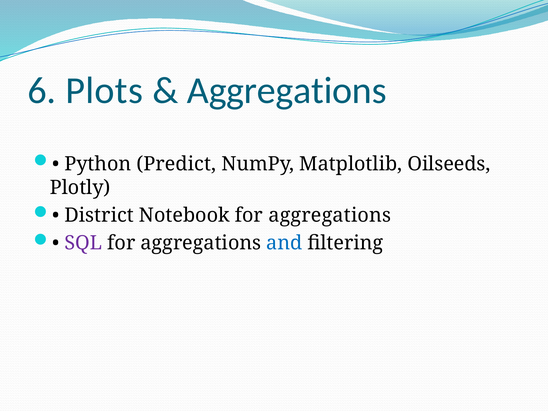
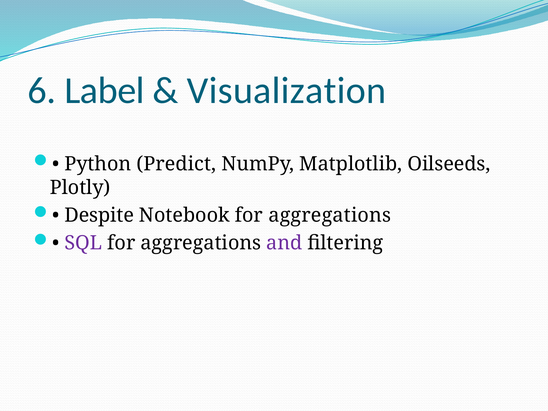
Plots: Plots -> Label
Aggregations at (287, 91): Aggregations -> Visualization
District: District -> Despite
and colour: blue -> purple
